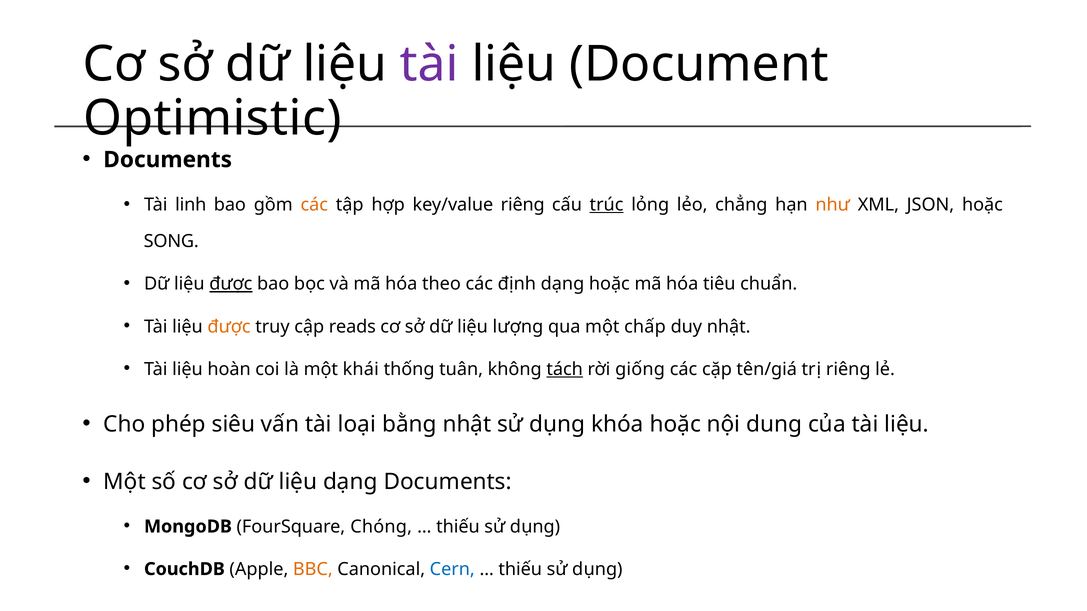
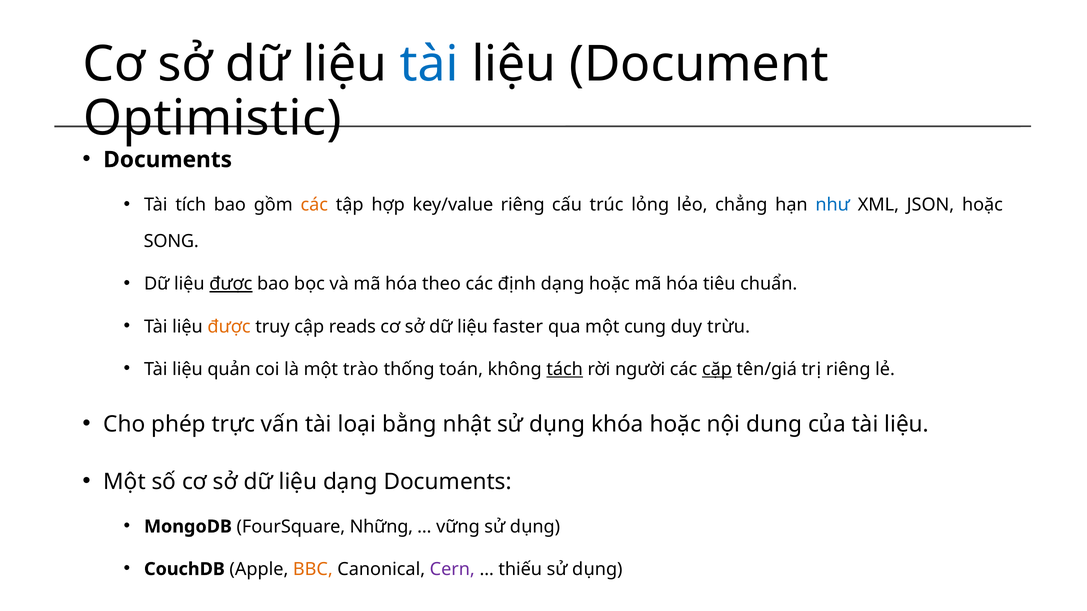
tài at (429, 64) colour: purple -> blue
linh: linh -> tích
trúc underline: present -> none
như colour: orange -> blue
lượng: lượng -> faster
chấp: chấp -> cung
duy nhật: nhật -> trừu
hoàn: hoàn -> quản
khái: khái -> trào
tuân: tuân -> toán
giống: giống -> người
cặp underline: none -> present
siêu: siêu -> trực
Chóng: Chóng -> Những
thiếu at (458, 527): thiếu -> vững
Cern colour: blue -> purple
